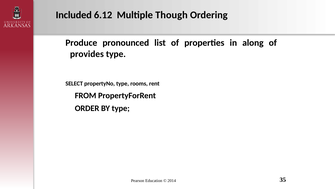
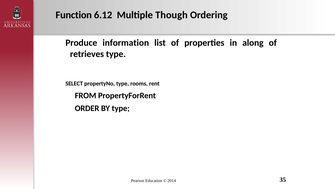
Included: Included -> Function
pronounced: pronounced -> information
provides: provides -> retrieves
